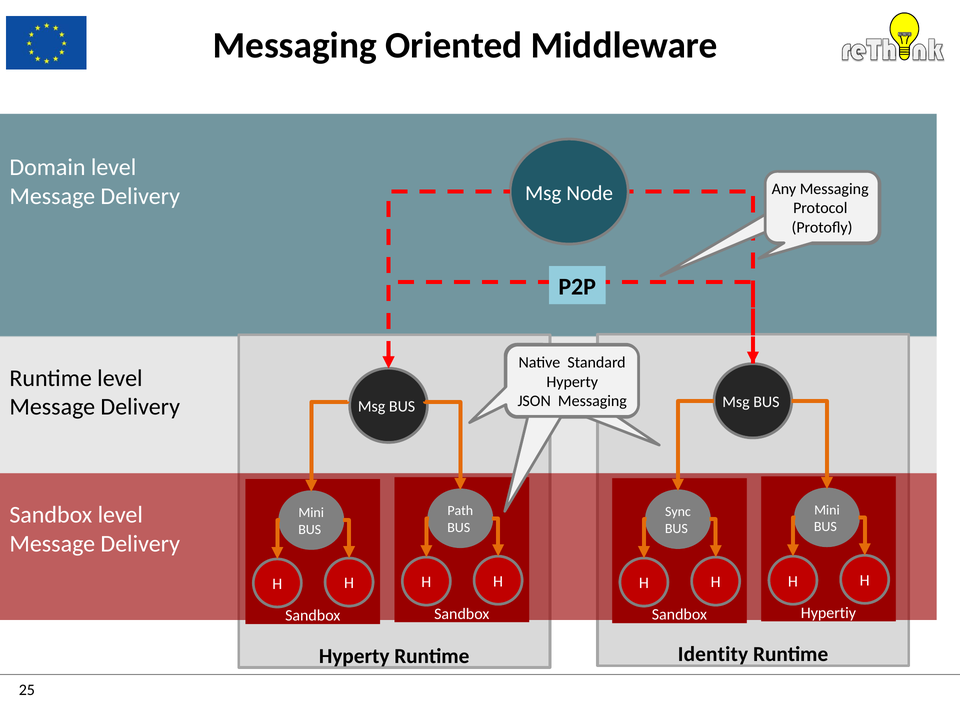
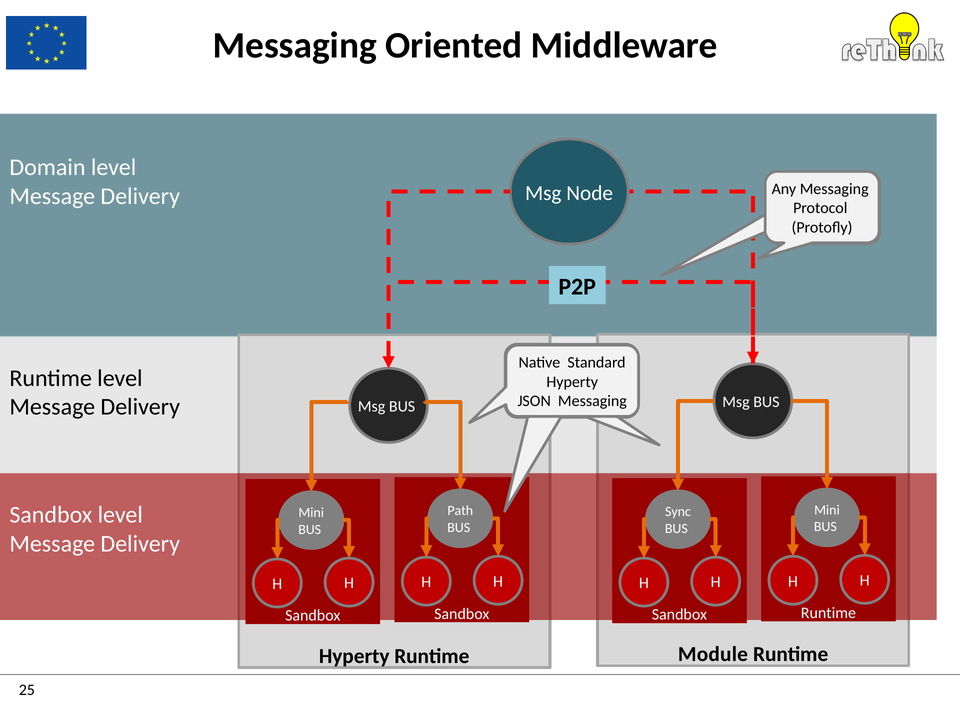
Hypertiy at (828, 613): Hypertiy -> Runtime
Identity: Identity -> Module
